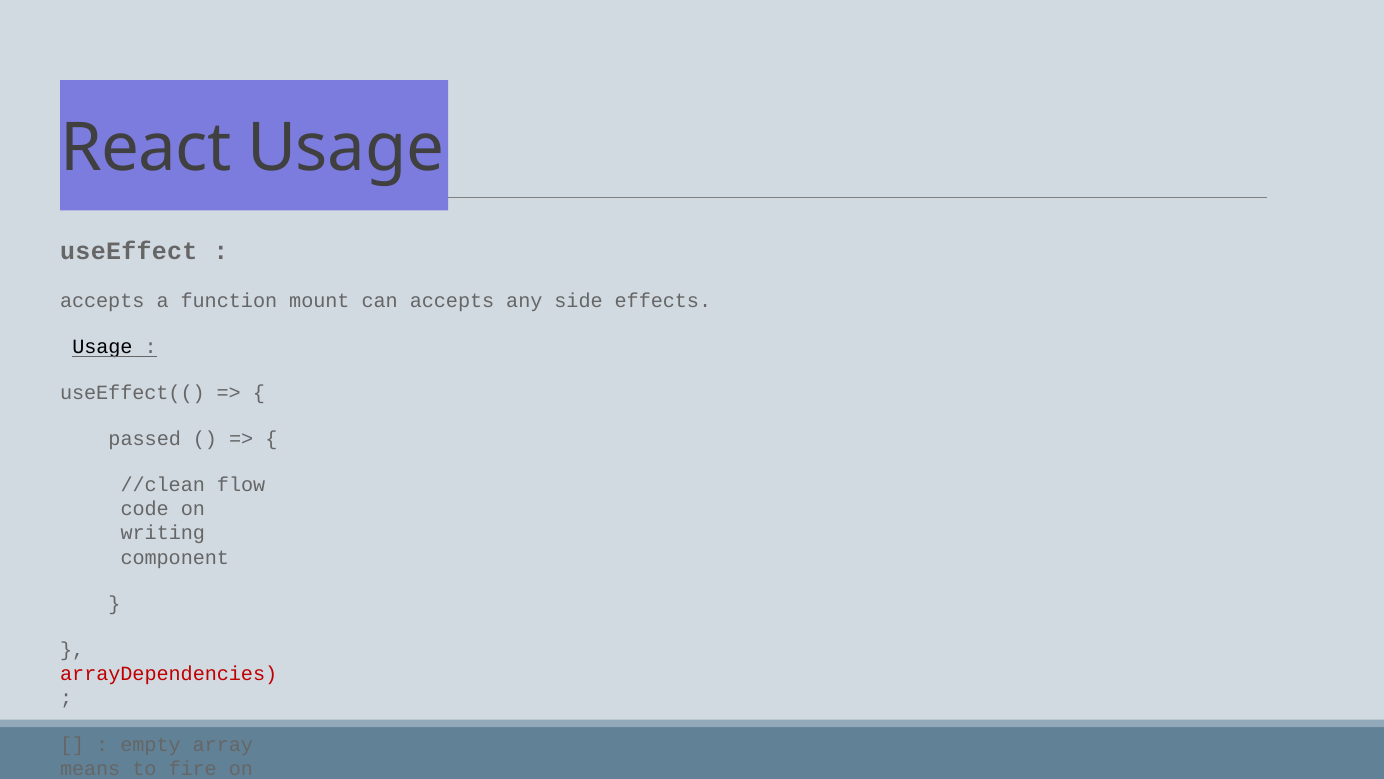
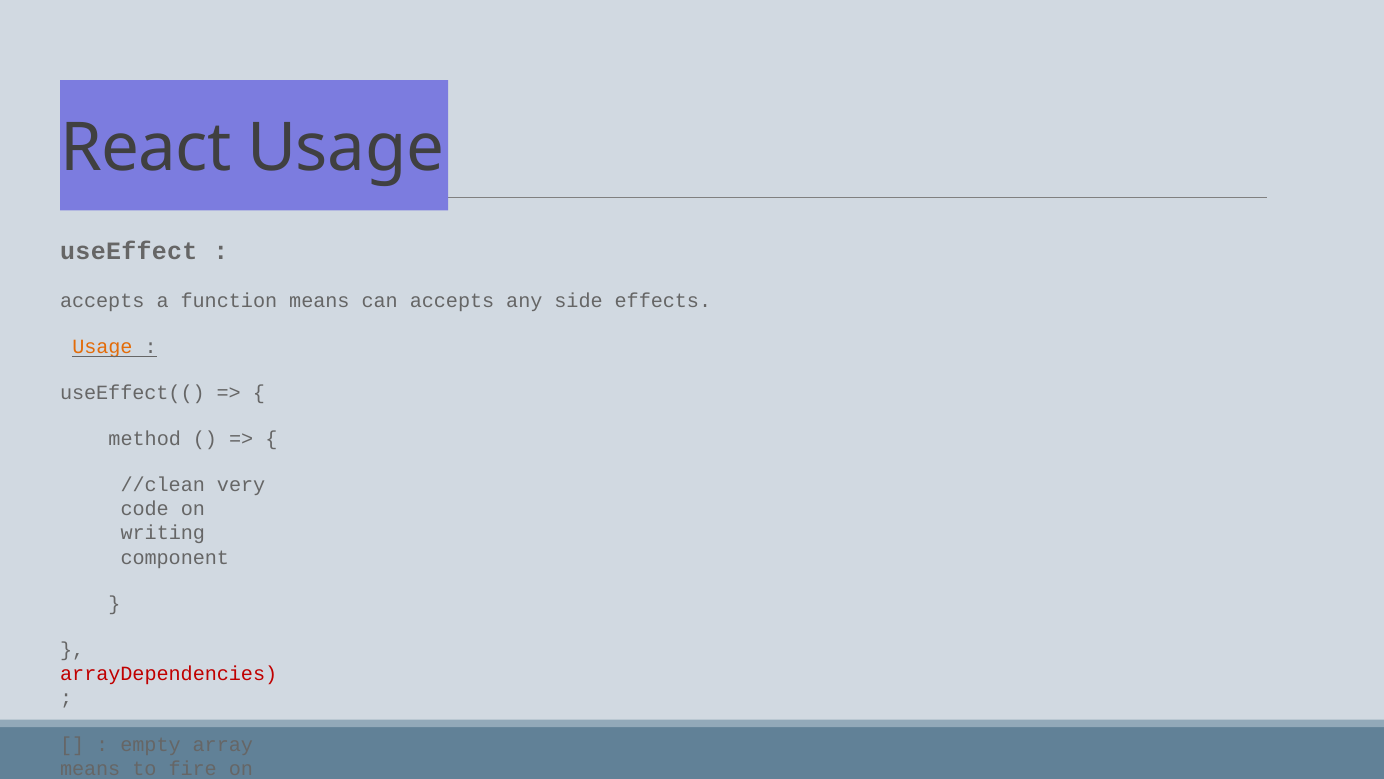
function mount: mount -> means
Usage at (102, 346) colour: black -> orange
passed: passed -> method
flow: flow -> very
